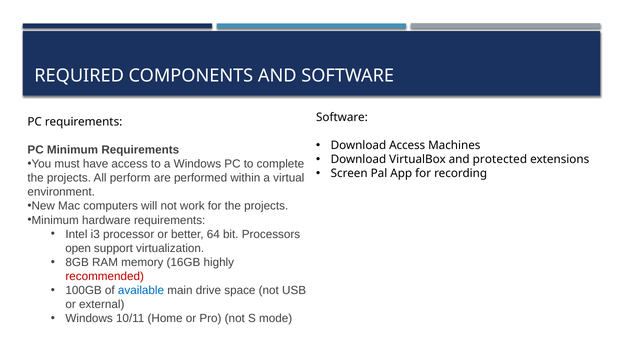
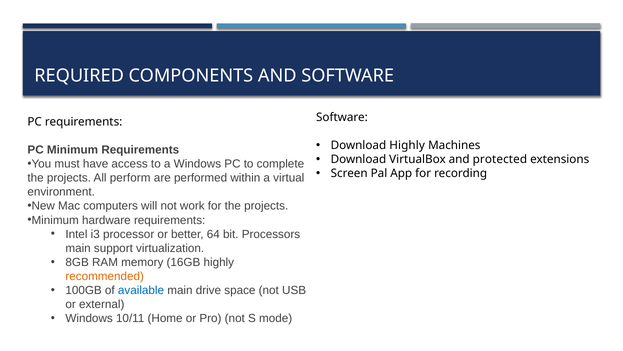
Download Access: Access -> Highly
open at (78, 248): open -> main
recommended colour: red -> orange
